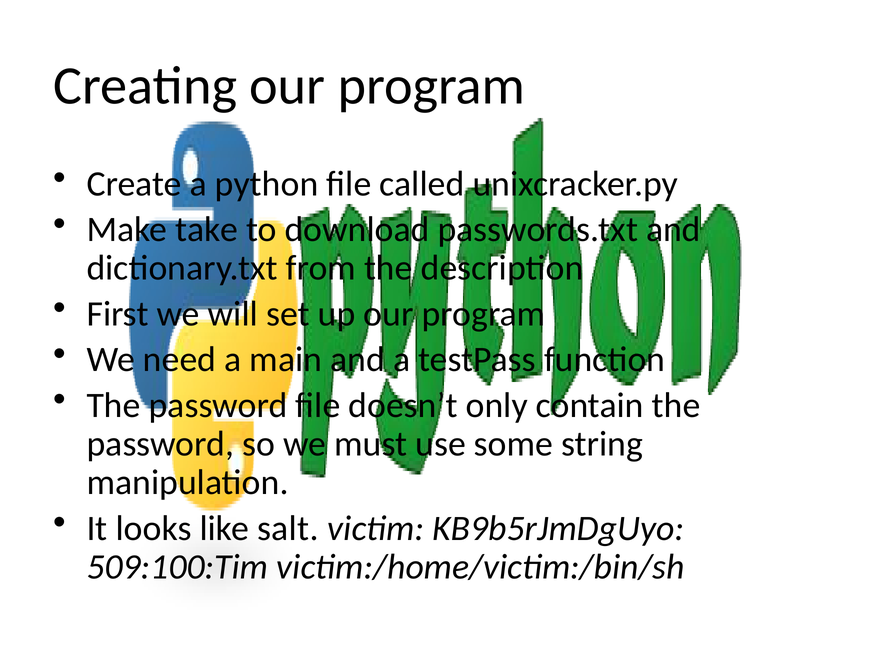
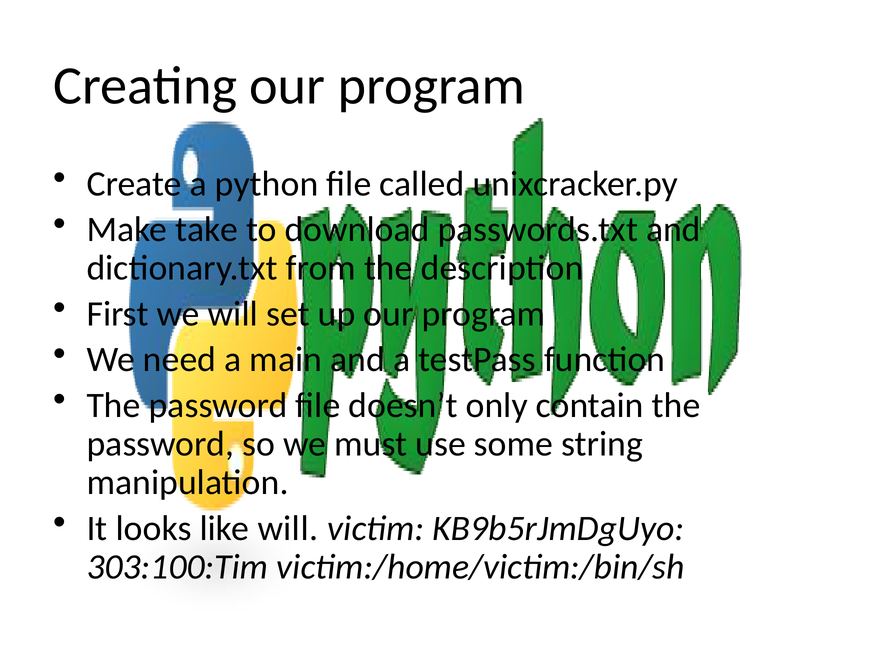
like salt: salt -> will
509:100:Tim: 509:100:Tim -> 303:100:Tim
